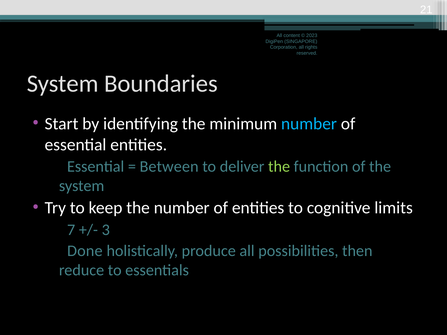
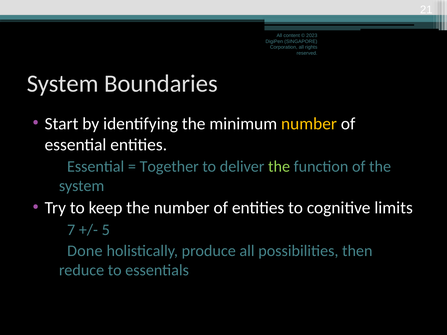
number at (309, 124) colour: light blue -> yellow
Between: Between -> Together
3: 3 -> 5
